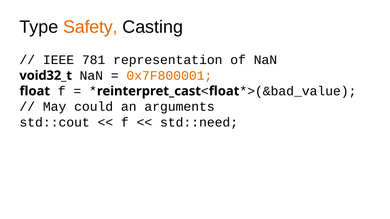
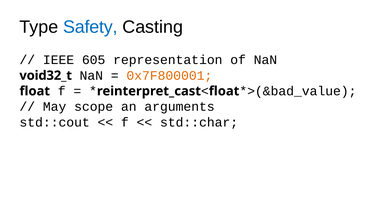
Safety colour: orange -> blue
781: 781 -> 605
could: could -> scope
std::need: std::need -> std::char
